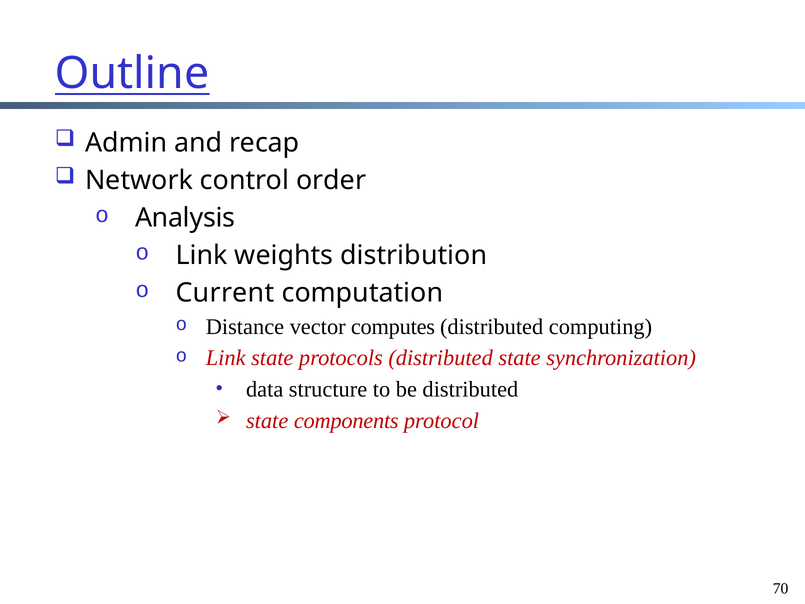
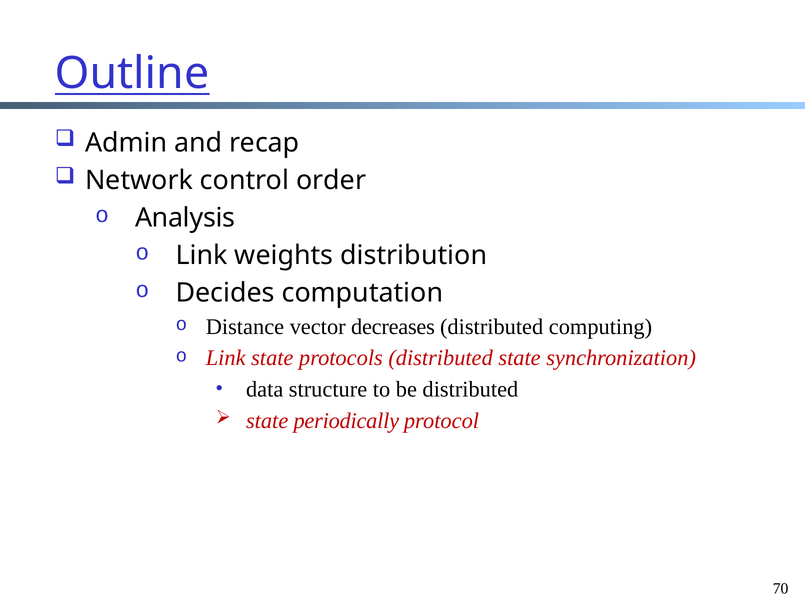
Current: Current -> Decides
computes: computes -> decreases
components: components -> periodically
